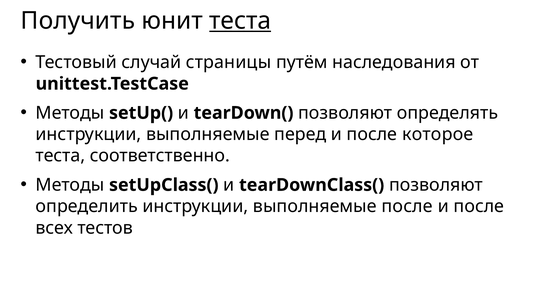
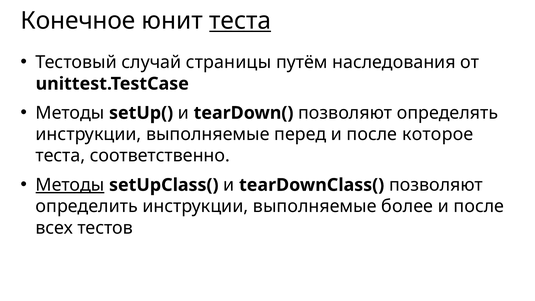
Получить: Получить -> Конечное
Методы at (70, 185) underline: none -> present
выполняемые после: после -> более
